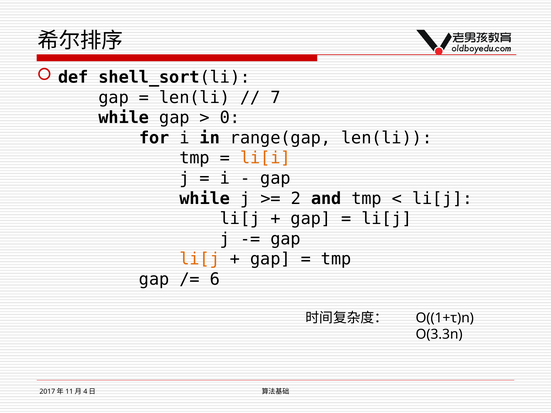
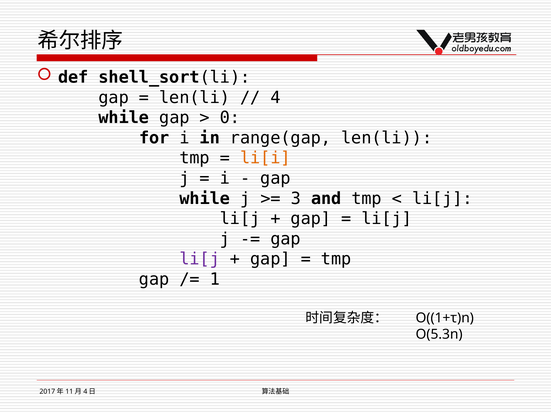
7: 7 -> 4
2: 2 -> 3
li[j at (200, 259) colour: orange -> purple
6: 6 -> 1
O(3.3n: O(3.3n -> O(5.3n
